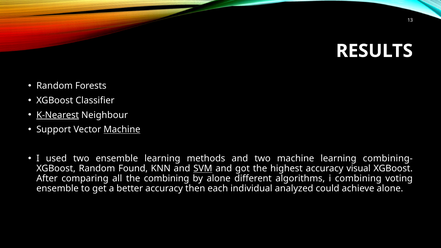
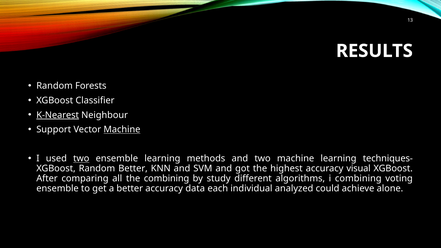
two at (81, 159) underline: none -> present
combining-: combining- -> techniques-
Random Found: Found -> Better
SVM underline: present -> none
by alone: alone -> study
then: then -> data
